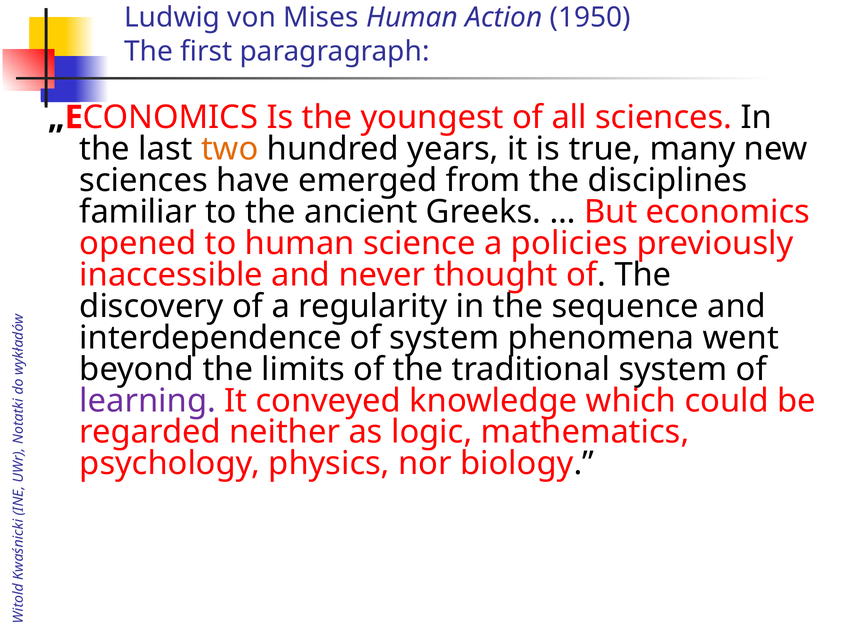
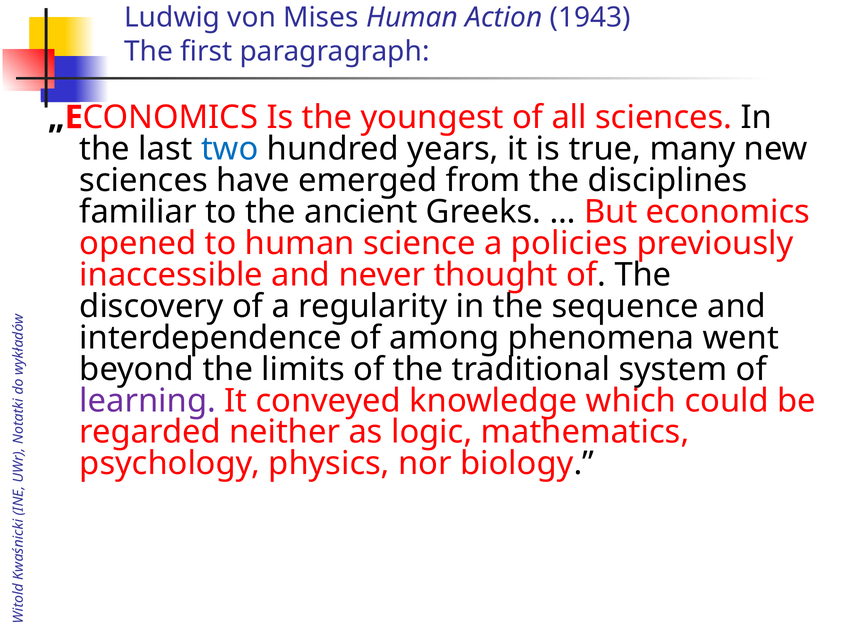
1950: 1950 -> 1943
two colour: orange -> blue
of system: system -> among
